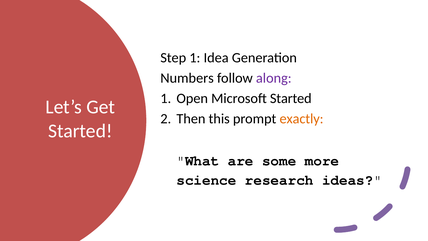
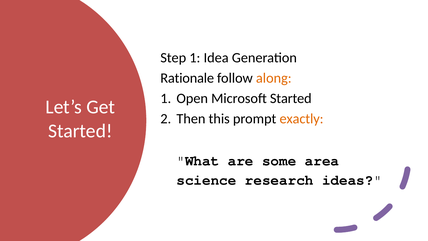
Numbers: Numbers -> Rationale
along colour: purple -> orange
more: more -> area
